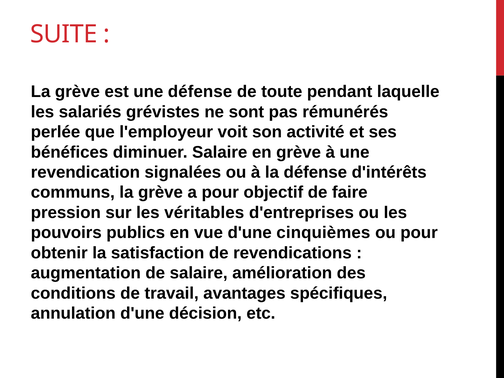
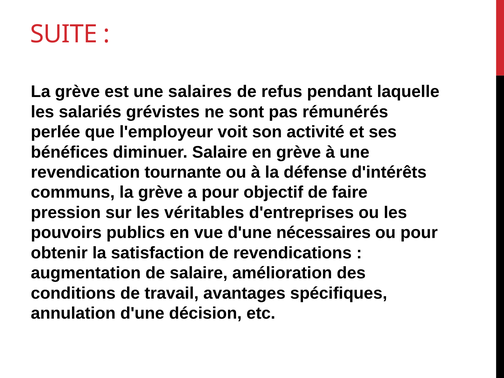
une défense: défense -> salaires
toute: toute -> refus
signalées: signalées -> tournante
cinquièmes: cinquièmes -> nécessaires
